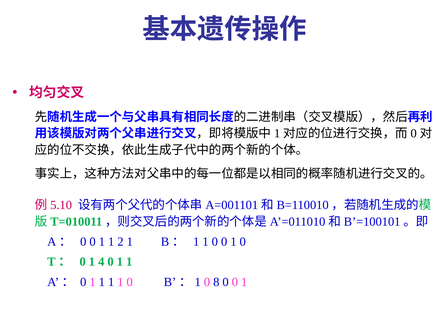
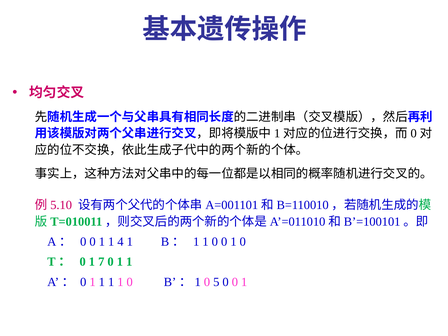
2: 2 -> 4
4: 4 -> 7
8: 8 -> 5
